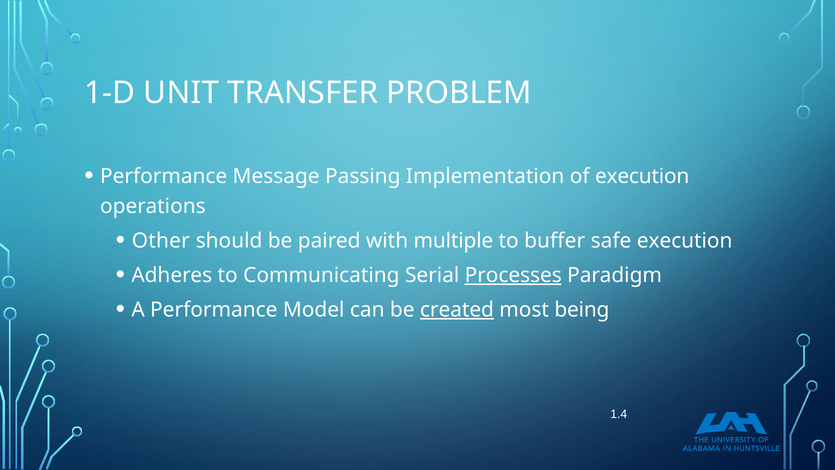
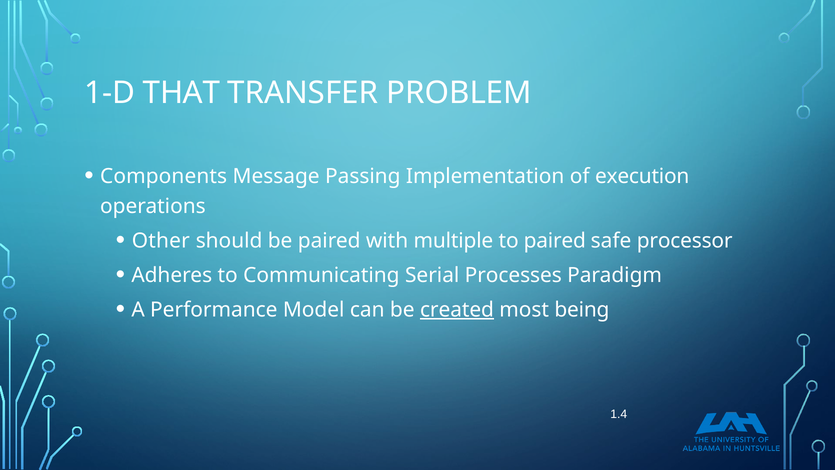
UNIT: UNIT -> THAT
Performance at (164, 176): Performance -> Components
to buffer: buffer -> paired
safe execution: execution -> processor
Processes underline: present -> none
